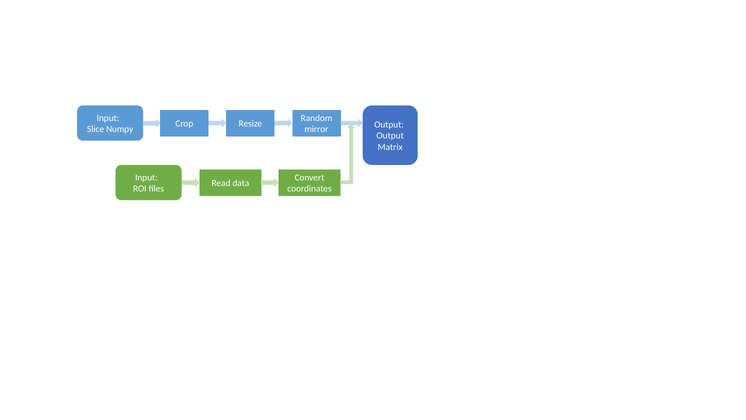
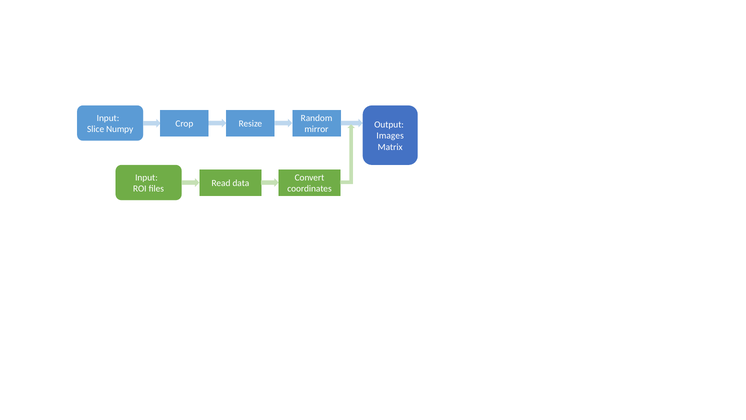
Output at (390, 136): Output -> Images
